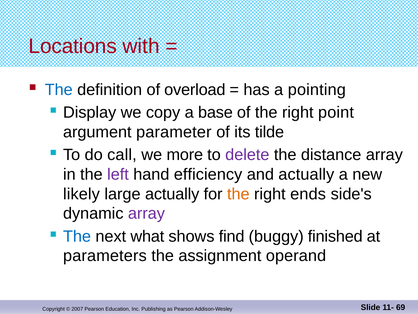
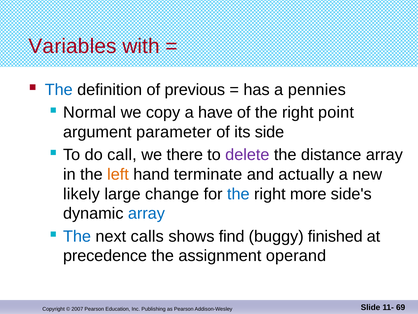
Locations: Locations -> Variables
overload: overload -> previous
pointing: pointing -> pennies
Display: Display -> Normal
base: base -> have
tilde: tilde -> side
more: more -> there
left colour: purple -> orange
efficiency: efficiency -> terminate
large actually: actually -> change
the at (238, 194) colour: orange -> blue
ends: ends -> more
array at (146, 213) colour: purple -> blue
what: what -> calls
parameters: parameters -> precedence
